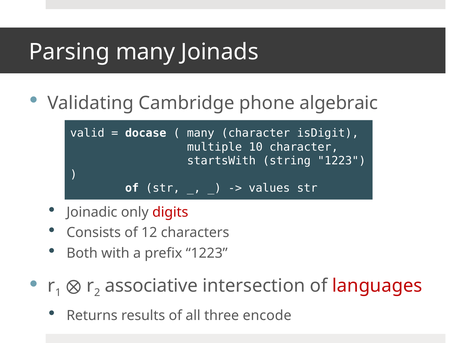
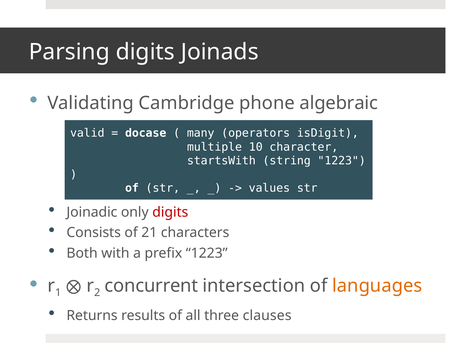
Parsing many: many -> digits
many character: character -> operators
12: 12 -> 21
associative: associative -> concurrent
languages colour: red -> orange
encode: encode -> clauses
